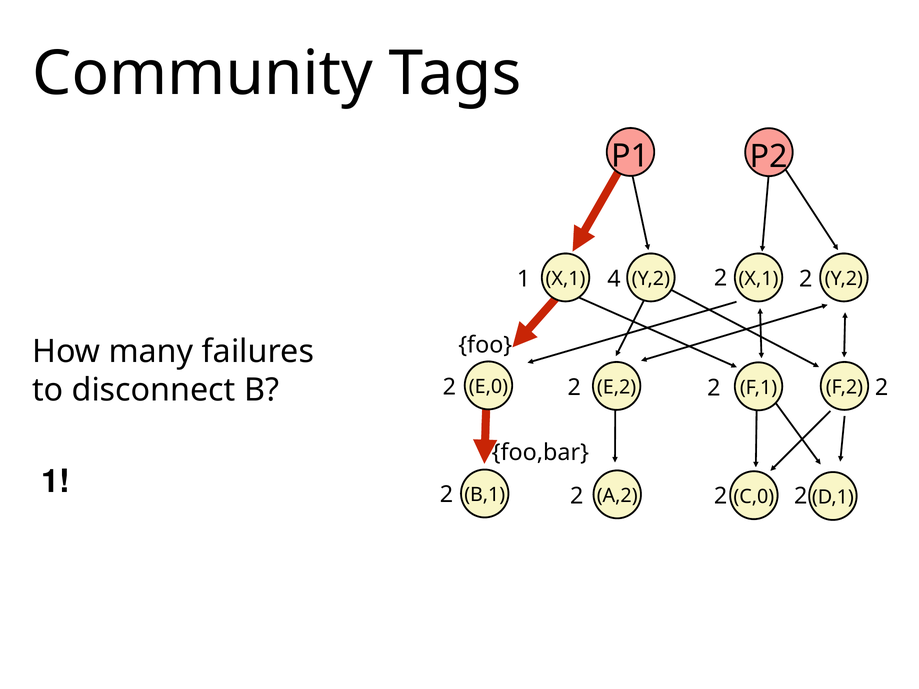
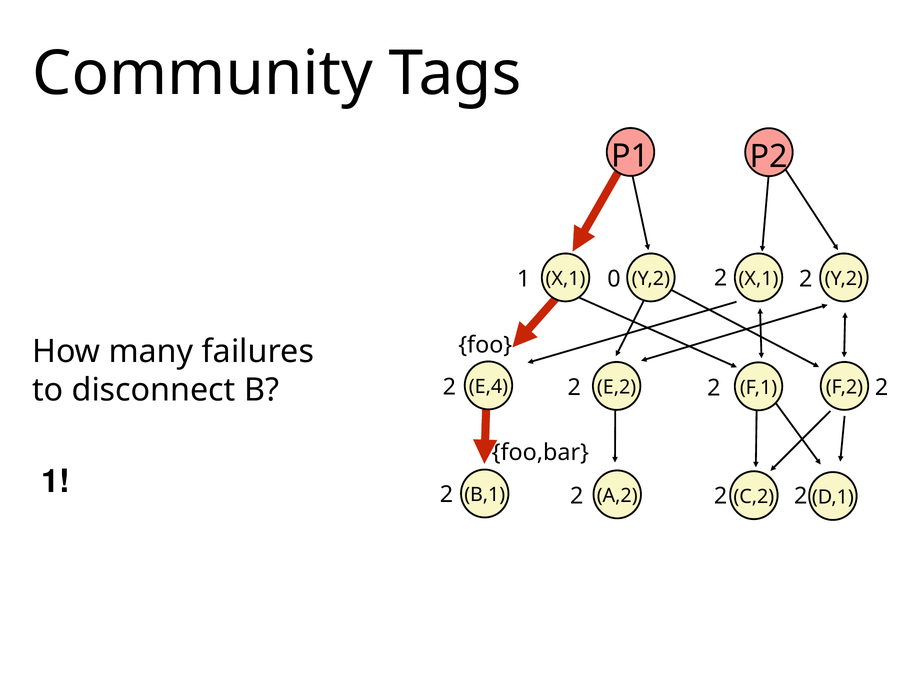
4: 4 -> 0
E,0: E,0 -> E,4
C,0: C,0 -> C,2
